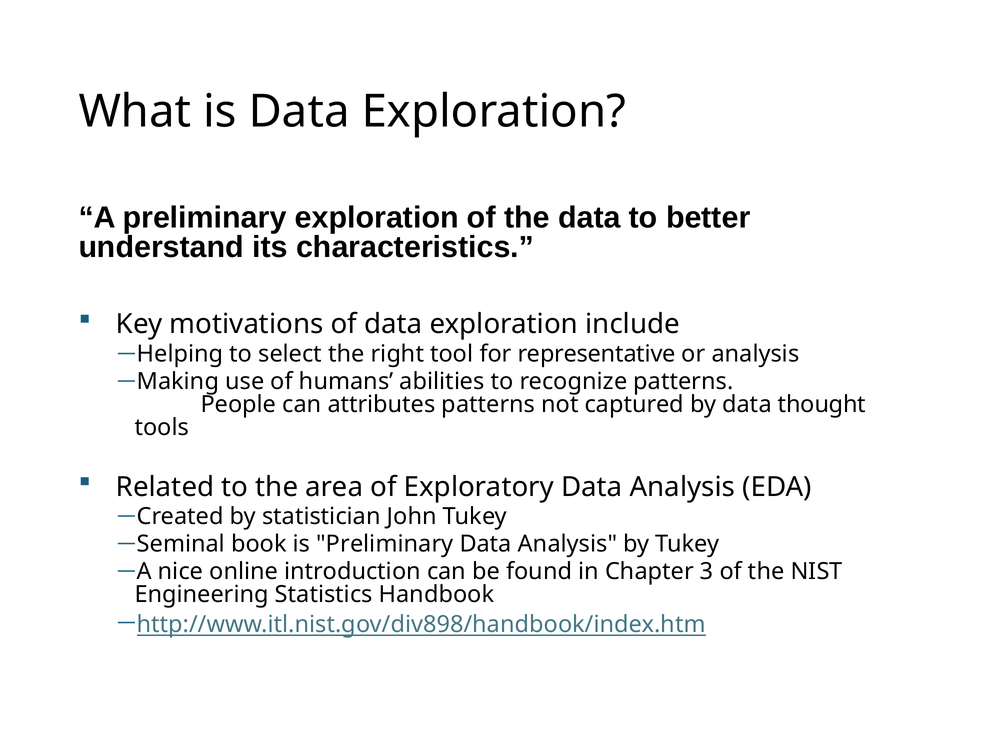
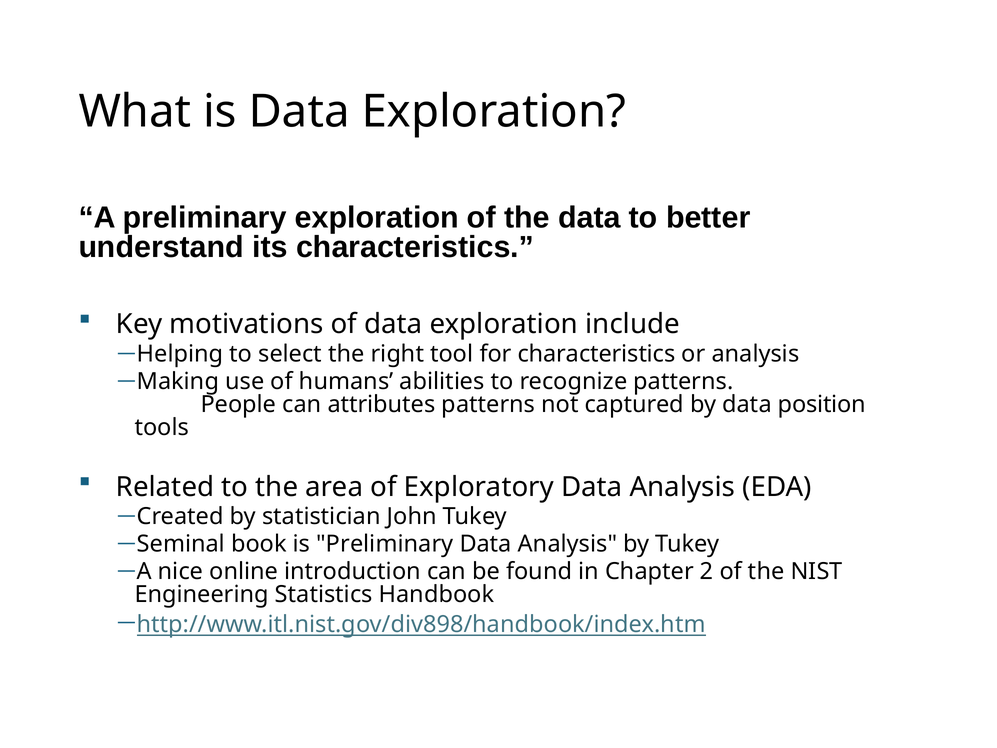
for representative: representative -> characteristics
thought: thought -> position
3: 3 -> 2
